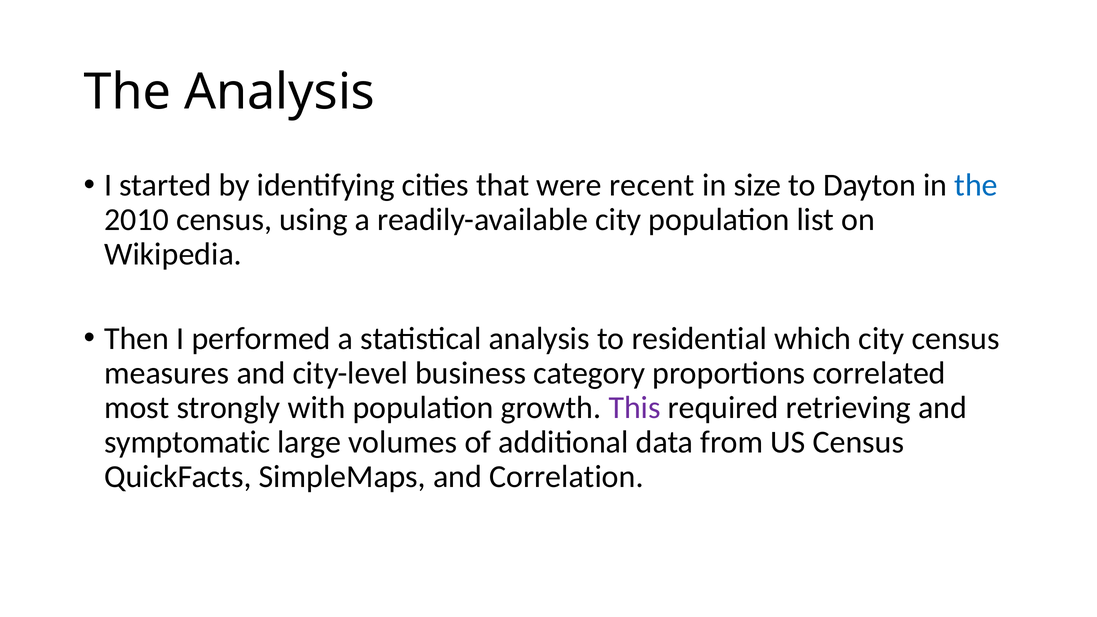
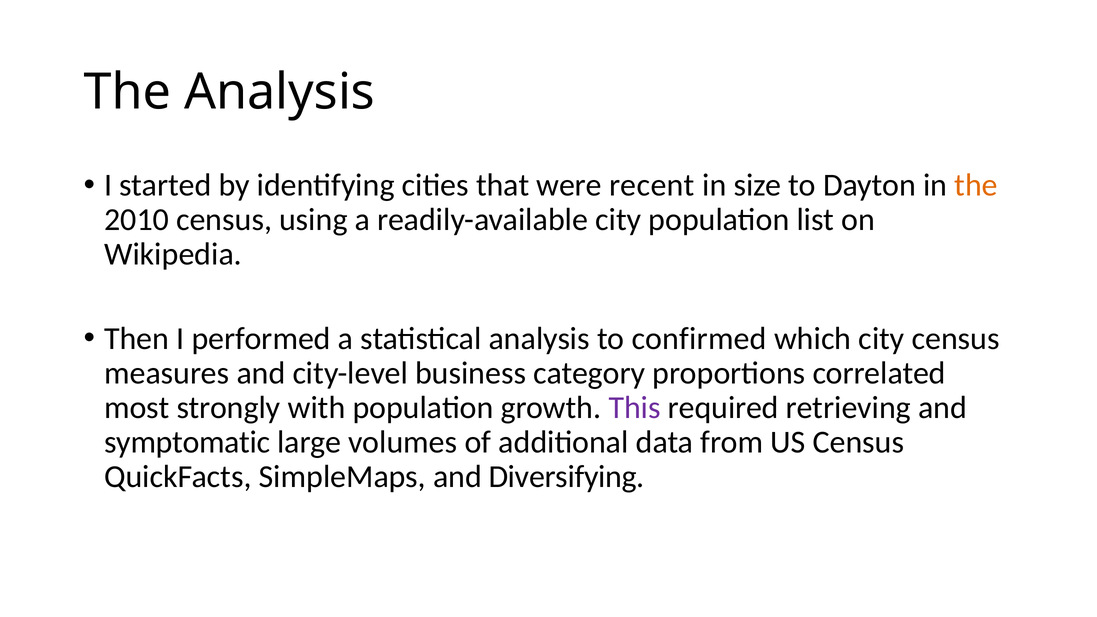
the at (976, 185) colour: blue -> orange
residential: residential -> confirmed
Correlation: Correlation -> Diversifying
